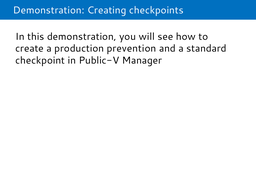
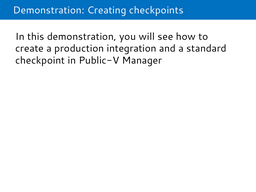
prevention: prevention -> integration
